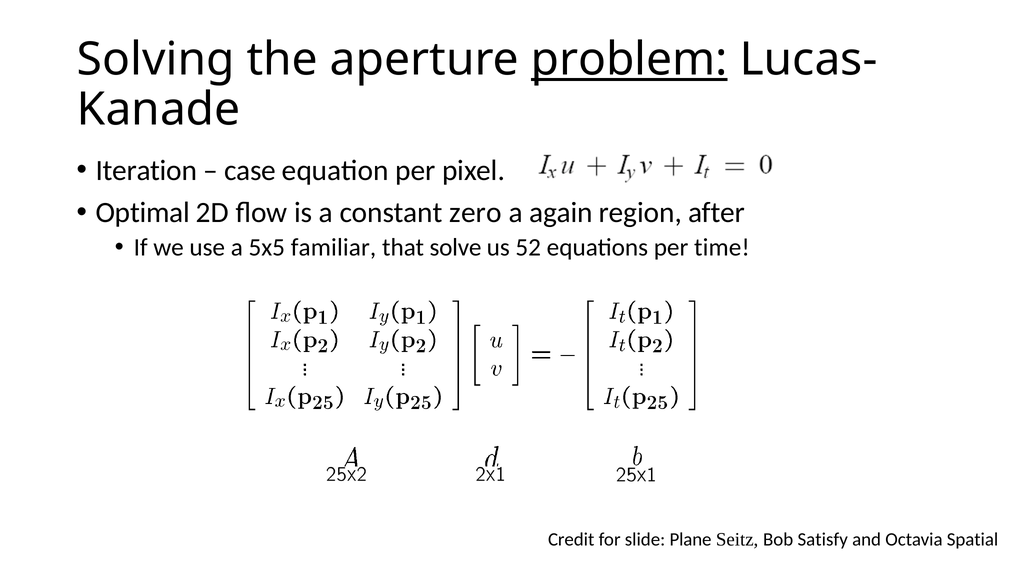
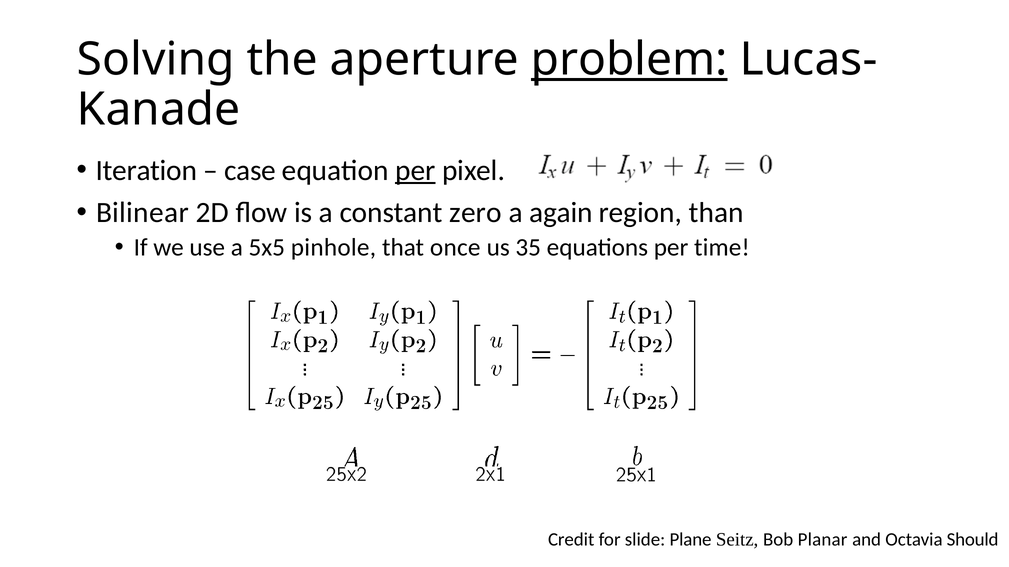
per at (415, 171) underline: none -> present
Optimal: Optimal -> Bilinear
after: after -> than
familiar: familiar -> pinhole
solve: solve -> once
52: 52 -> 35
Satisfy: Satisfy -> Planar
Spatial: Spatial -> Should
